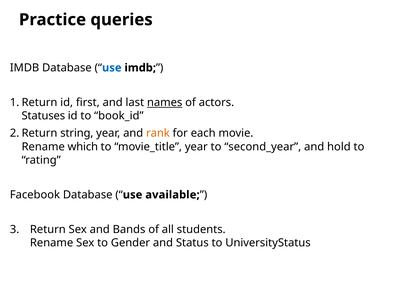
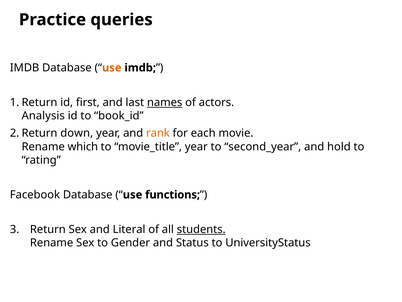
use at (112, 68) colour: blue -> orange
Statuses: Statuses -> Analysis
string: string -> down
available: available -> functions
Bands: Bands -> Literal
students underline: none -> present
